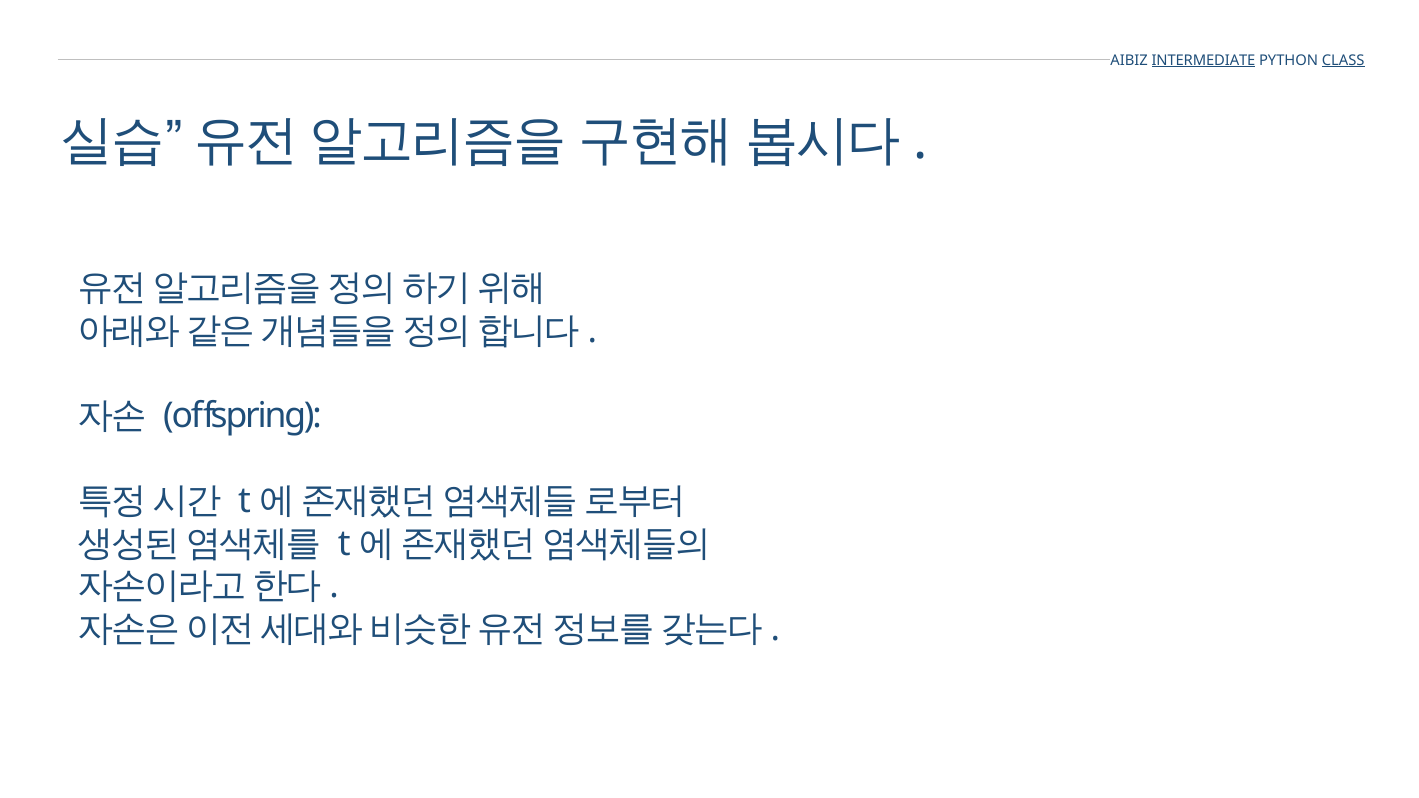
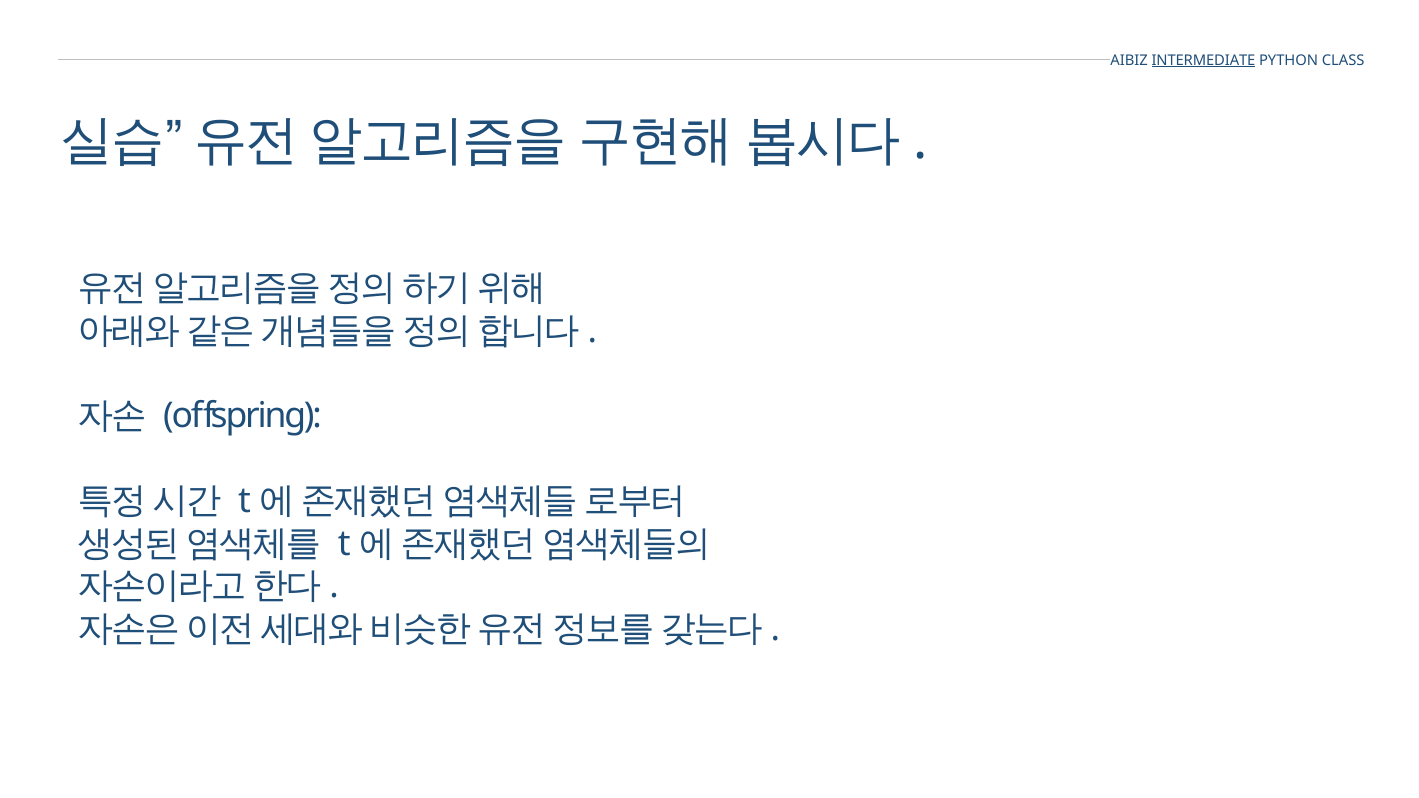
CLASS underline: present -> none
